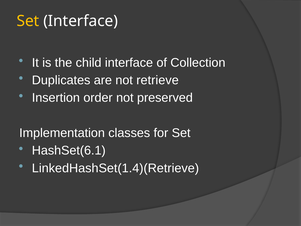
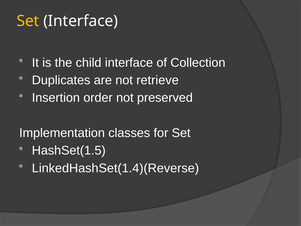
HashSet(6.1: HashSet(6.1 -> HashSet(1.5
LinkedHashSet(1.4)(Retrieve: LinkedHashSet(1.4)(Retrieve -> LinkedHashSet(1.4)(Reverse
